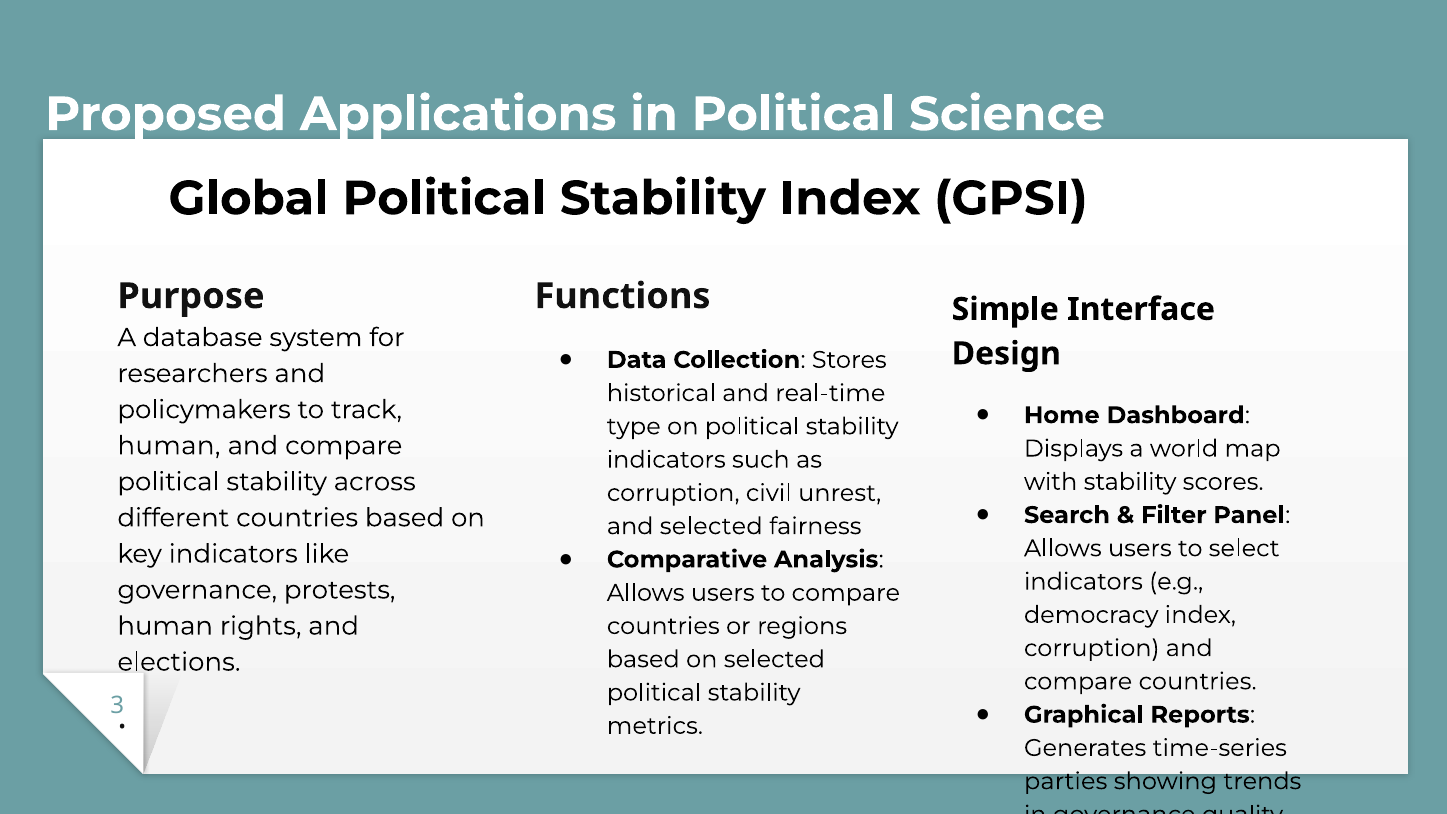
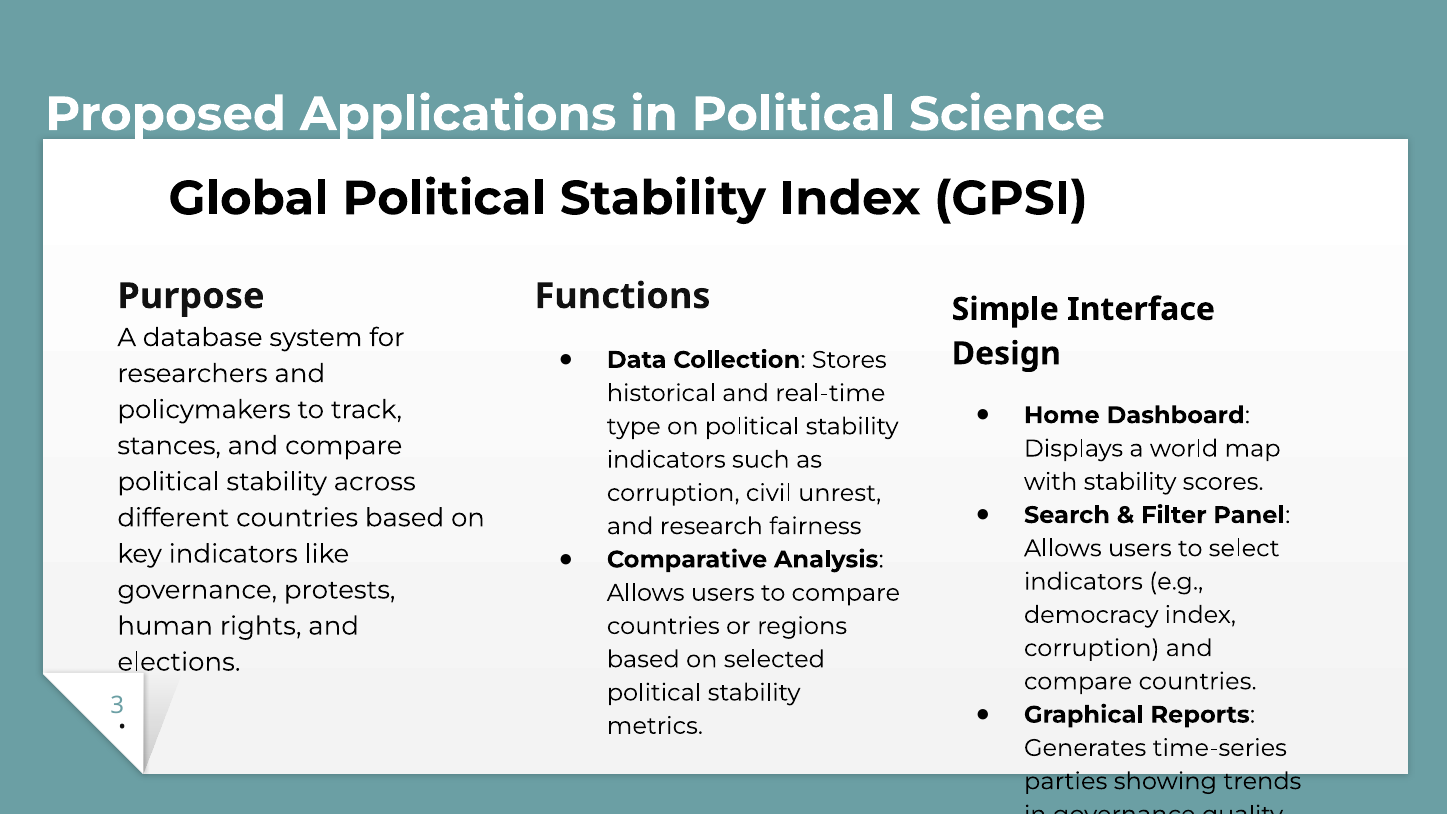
human at (169, 446): human -> stances
and selected: selected -> research
